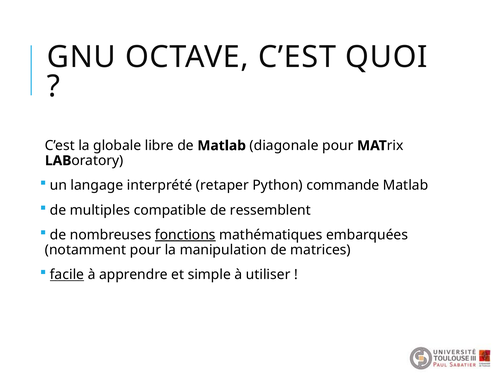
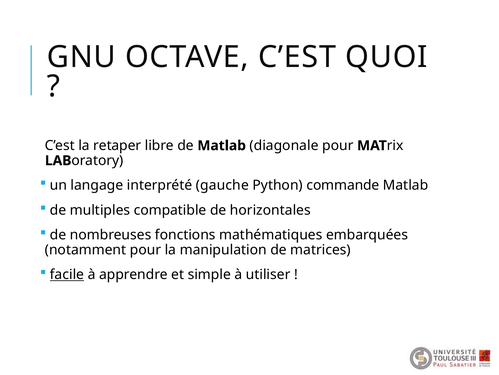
globale: globale -> retaper
retaper: retaper -> gauche
ressemblent: ressemblent -> horizontales
fonctions underline: present -> none
